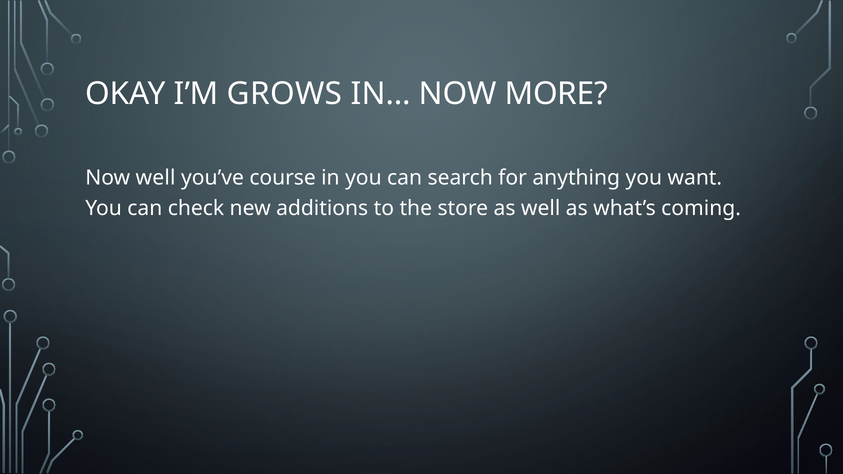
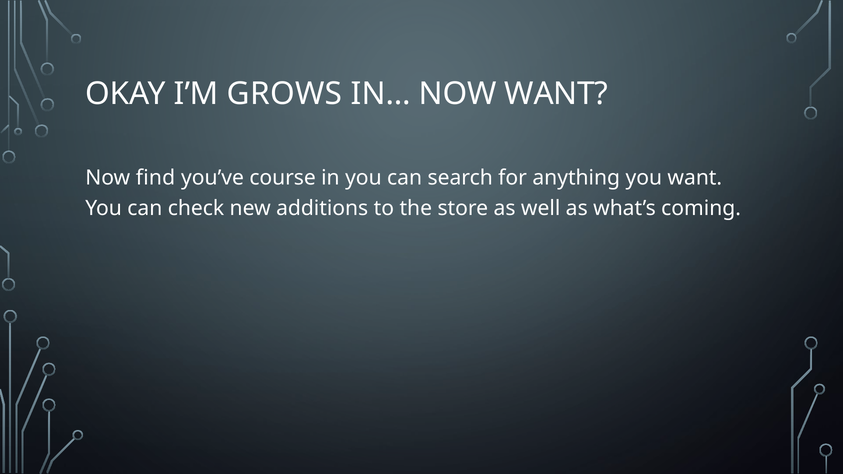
NOW MORE: MORE -> WANT
Now well: well -> find
